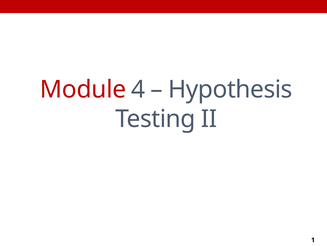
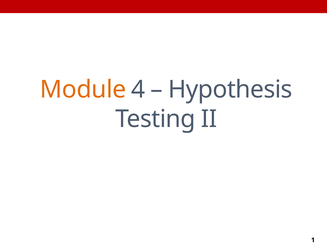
Module colour: red -> orange
